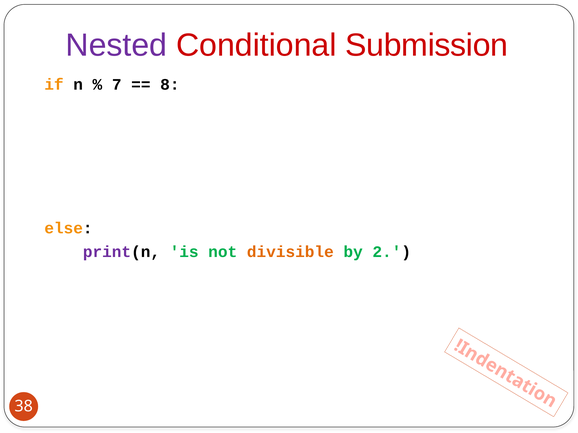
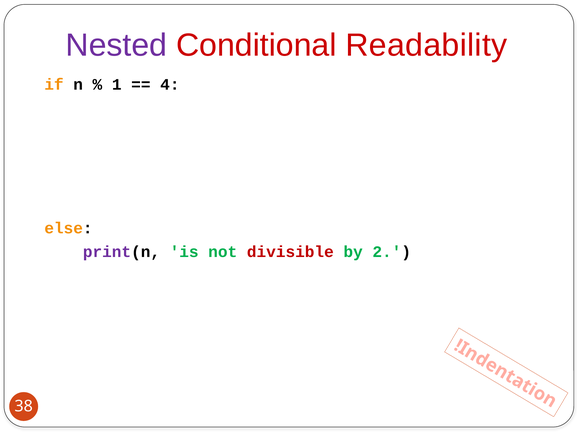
Submission: Submission -> Readability
7: 7 -> 1
8: 8 -> 4
divisible colour: orange -> red
